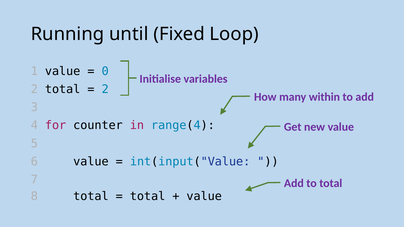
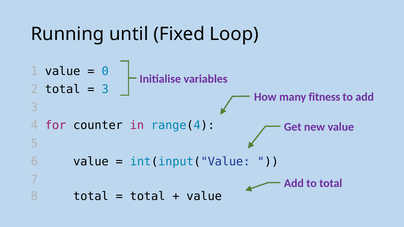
2 at (105, 89): 2 -> 3
within: within -> fitness
